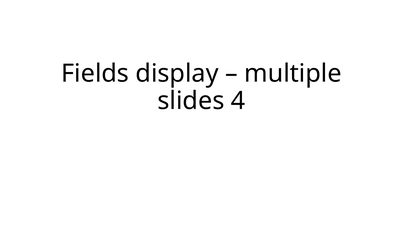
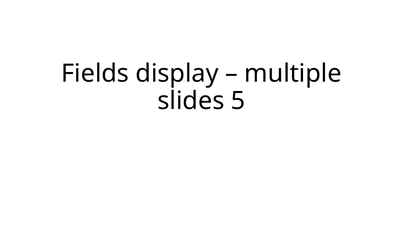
4: 4 -> 5
